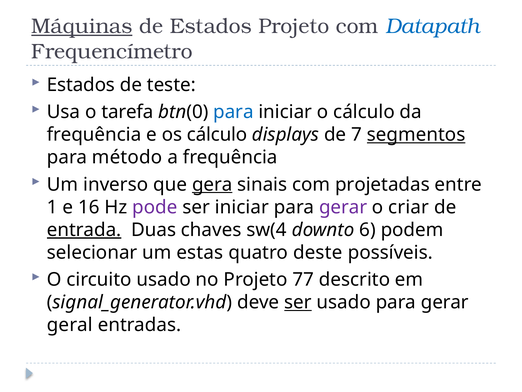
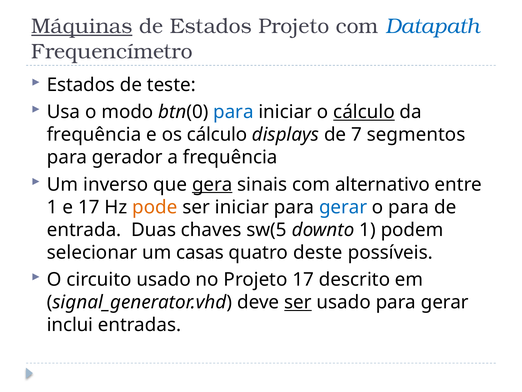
tarefa: tarefa -> modo
cálculo at (364, 112) underline: none -> present
segmentos underline: present -> none
método: método -> gerador
projetadas: projetadas -> alternativo
e 16: 16 -> 17
pode colour: purple -> orange
gerar at (343, 207) colour: purple -> blue
o criar: criar -> para
entrada underline: present -> none
sw(4: sw(4 -> sw(5
downto 6: 6 -> 1
estas: estas -> casas
Projeto 77: 77 -> 17
geral: geral -> inclui
